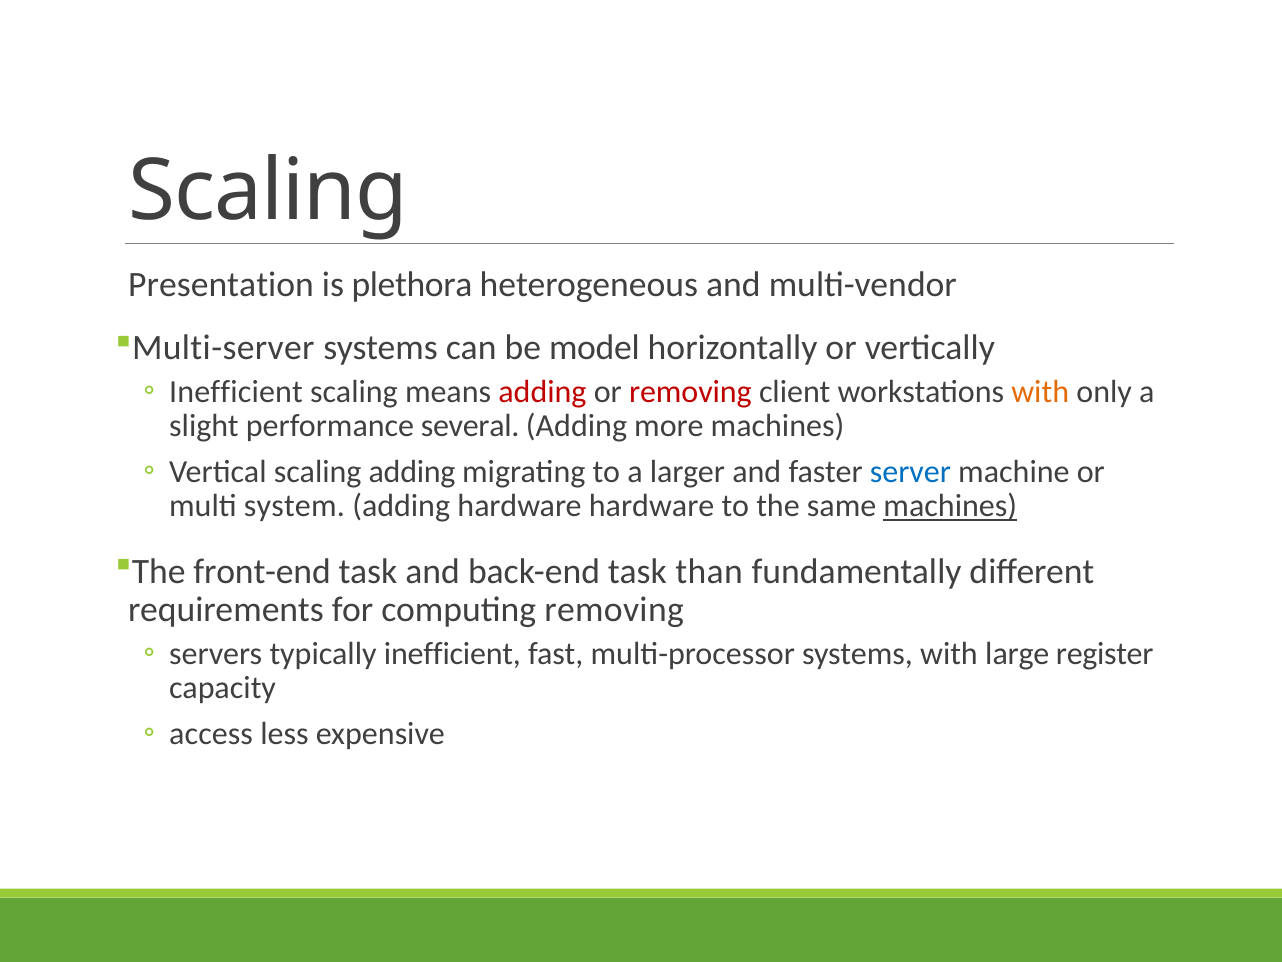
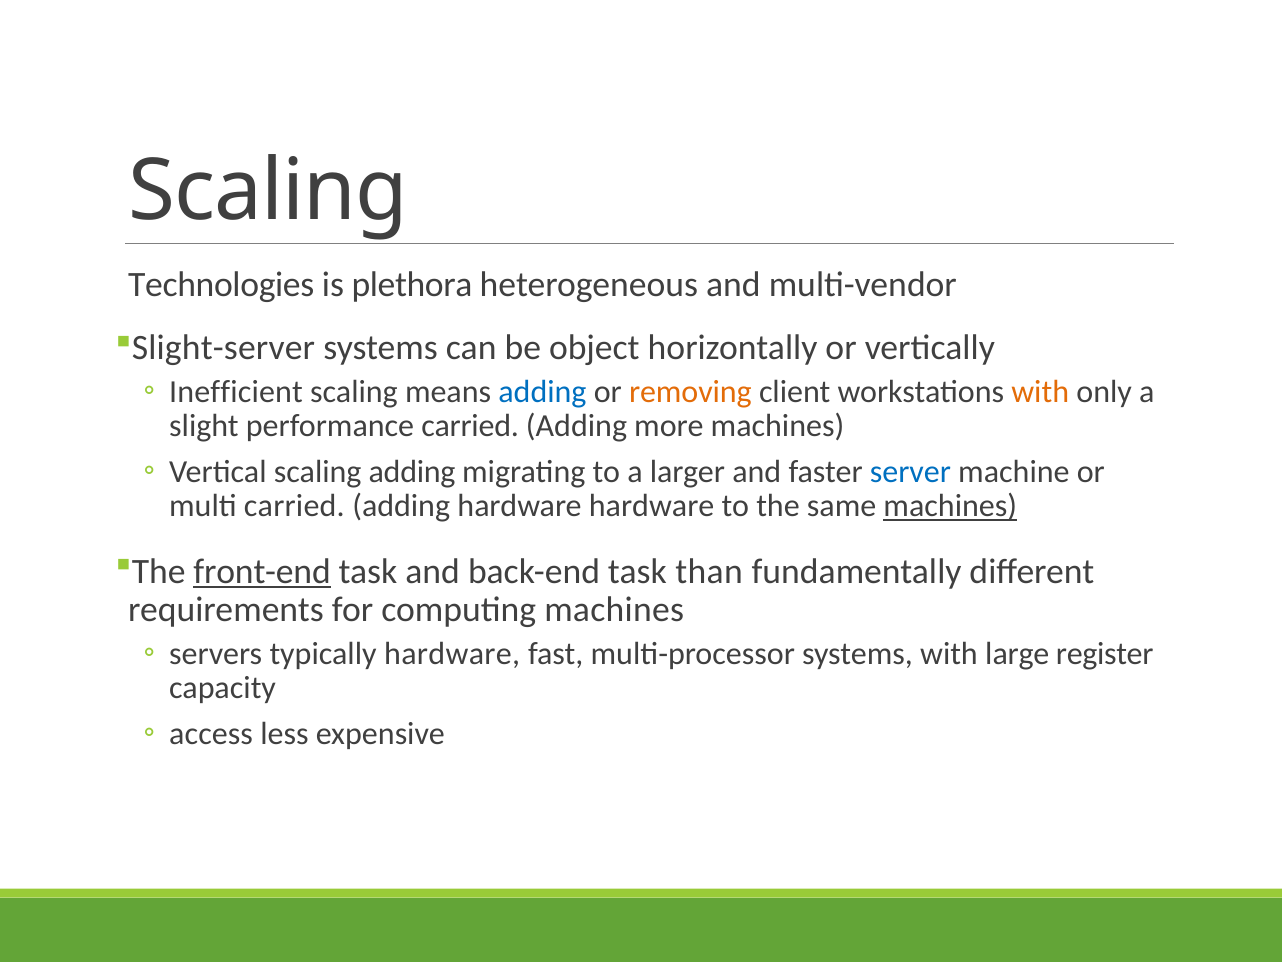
Presentation: Presentation -> Technologies
Multi-server: Multi-server -> Slight-server
model: model -> object
adding at (542, 391) colour: red -> blue
removing at (690, 391) colour: red -> orange
performance several: several -> carried
multi system: system -> carried
front-end underline: none -> present
computing removing: removing -> machines
typically inefficient: inefficient -> hardware
